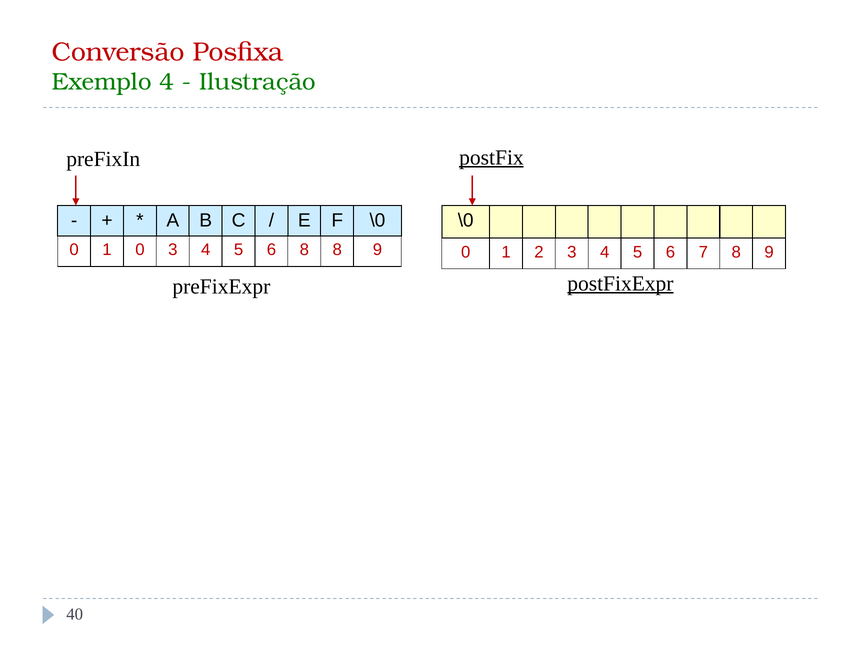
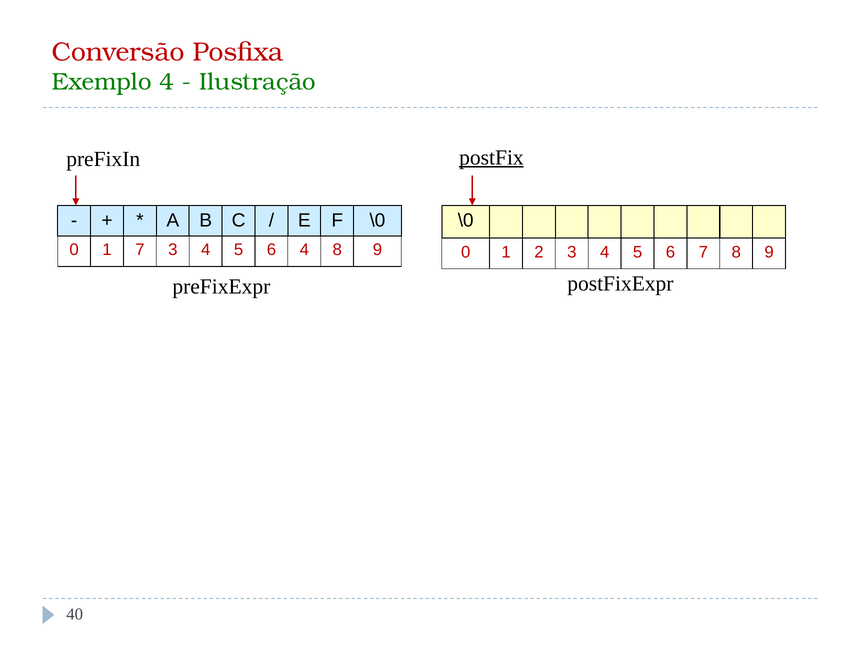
1 0: 0 -> 7
6 8: 8 -> 4
postFixExpr underline: present -> none
